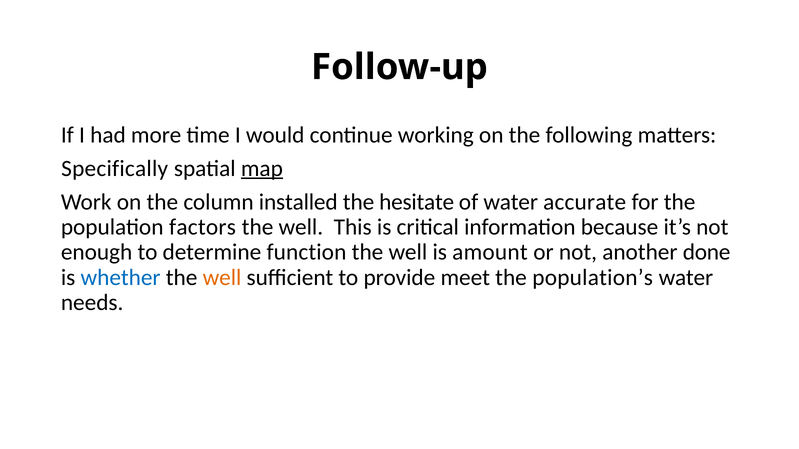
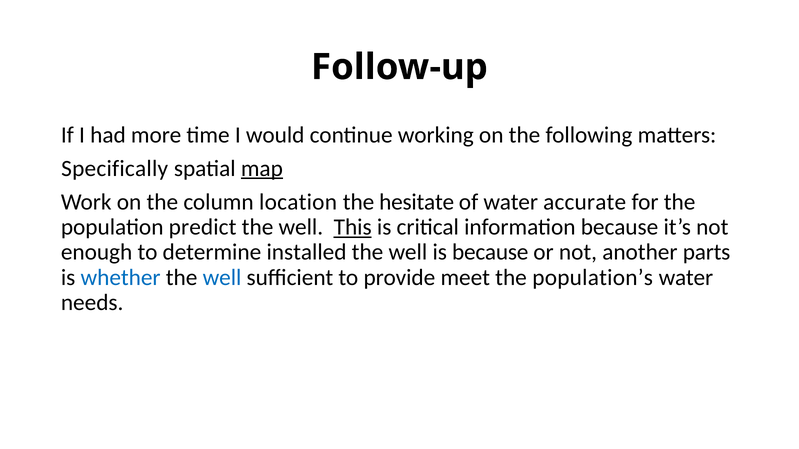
installed: installed -> location
factors: factors -> predict
This underline: none -> present
function: function -> installed
is amount: amount -> because
done: done -> parts
well at (222, 278) colour: orange -> blue
